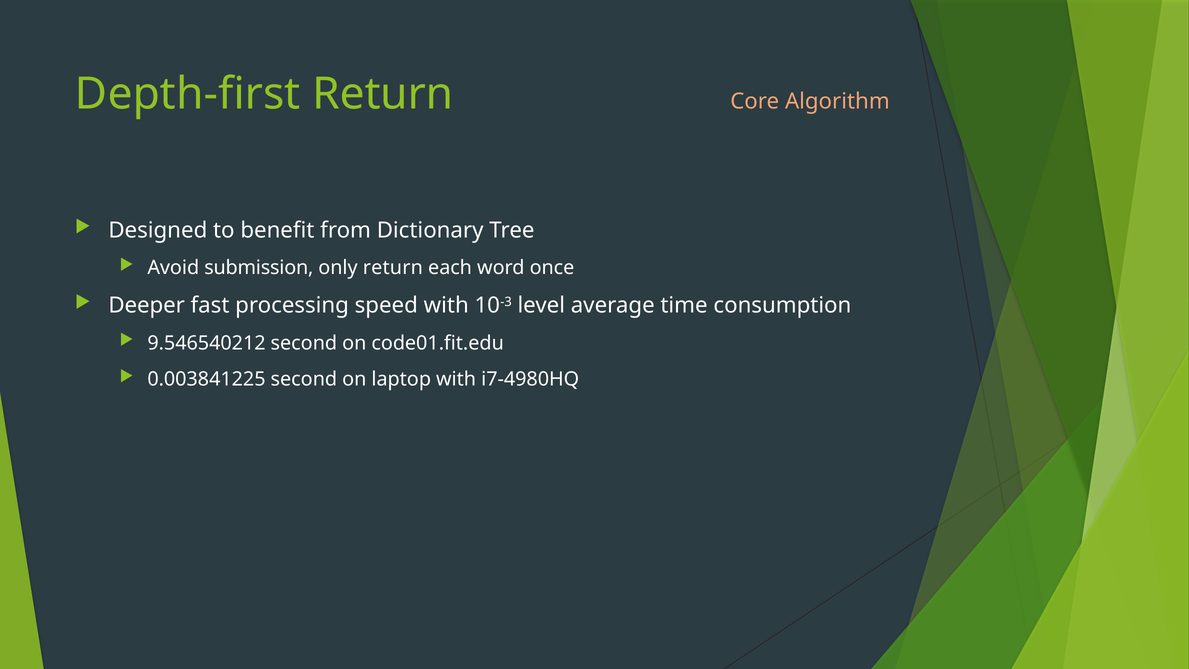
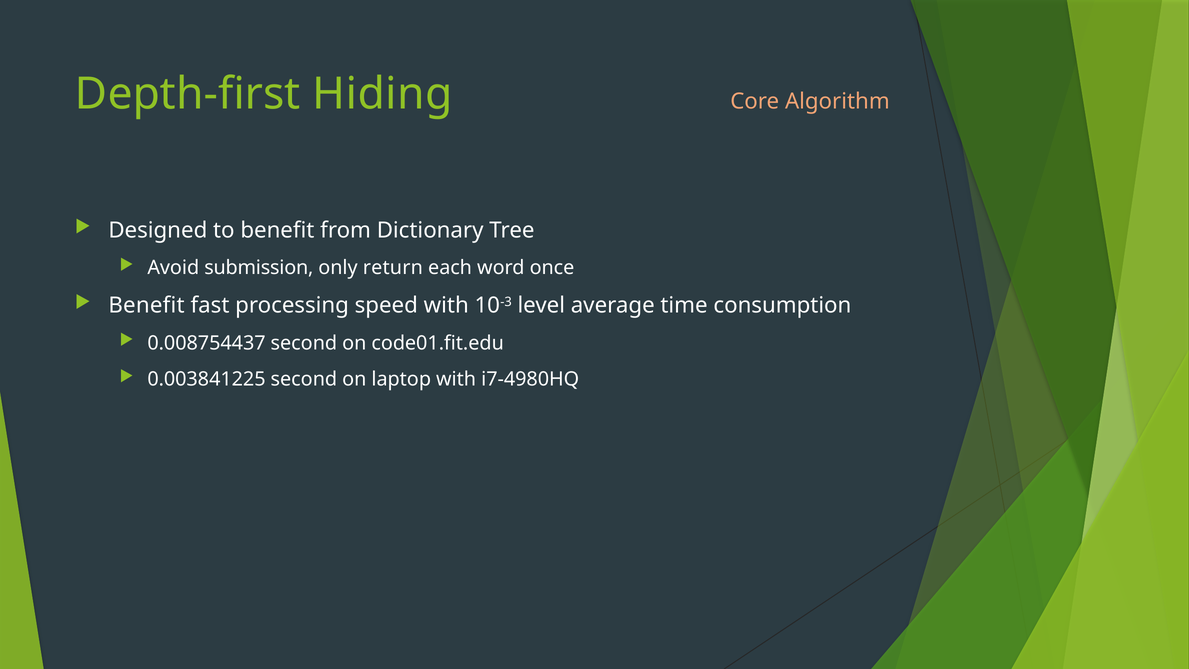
Depth-first Return: Return -> Hiding
Deeper at (147, 305): Deeper -> Benefit
9.546540212: 9.546540212 -> 0.008754437
